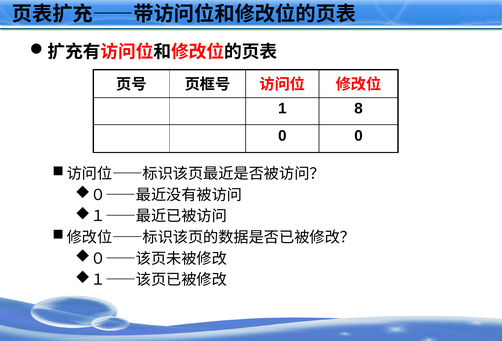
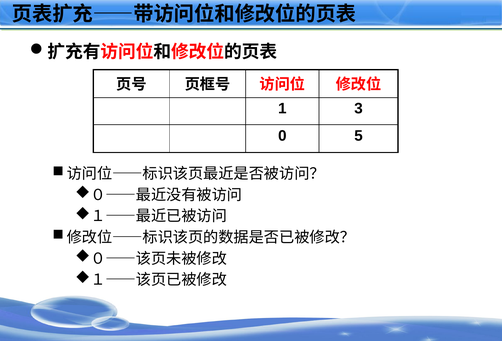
8: 8 -> 3
0 0: 0 -> 5
